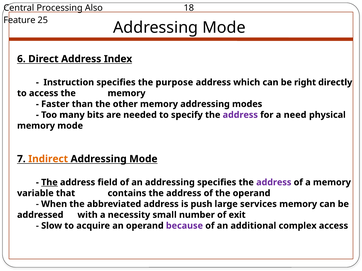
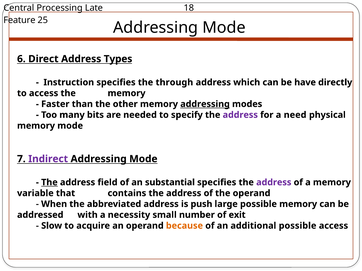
Also: Also -> Late
Index: Index -> Types
purpose: purpose -> through
right: right -> have
addressing at (205, 104) underline: none -> present
Indirect colour: orange -> purple
an addressing: addressing -> substantial
large services: services -> possible
because colour: purple -> orange
additional complex: complex -> possible
